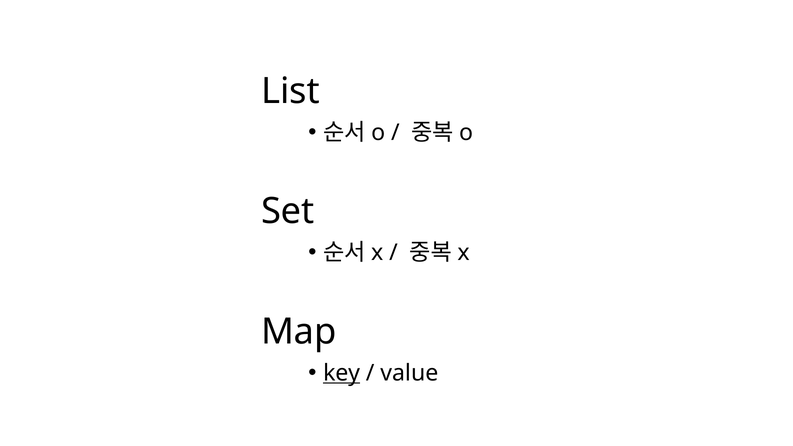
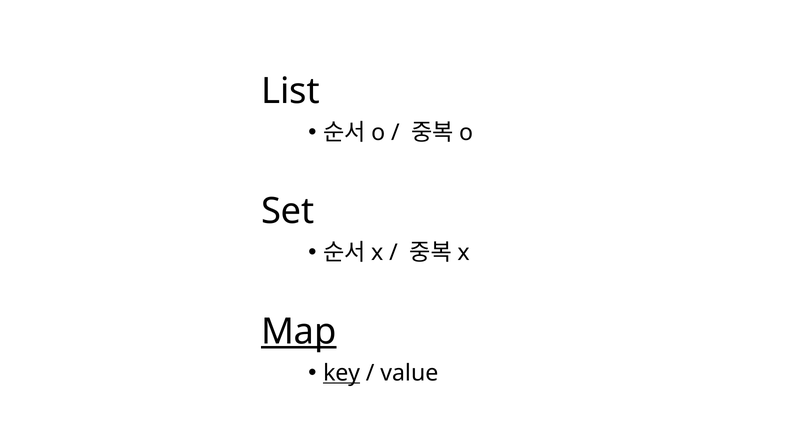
Map underline: none -> present
